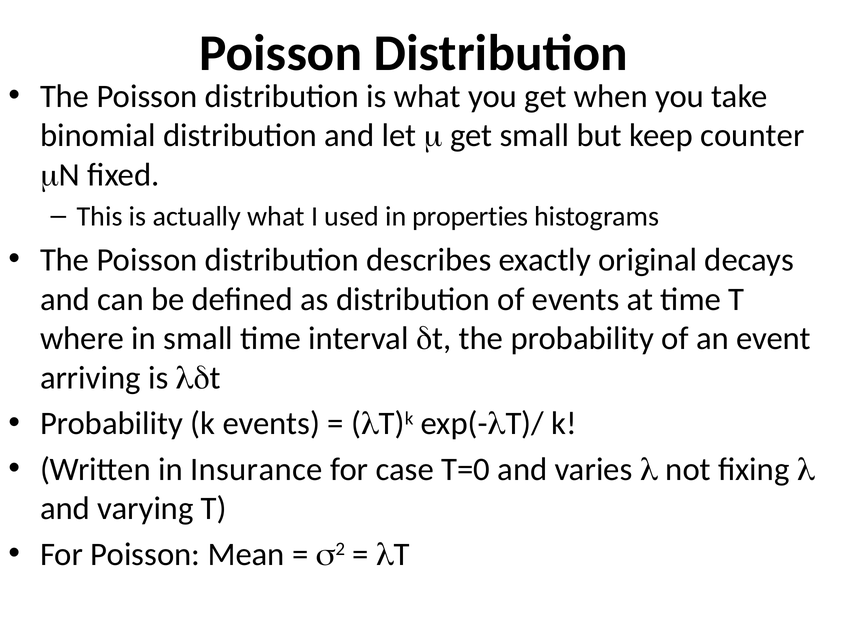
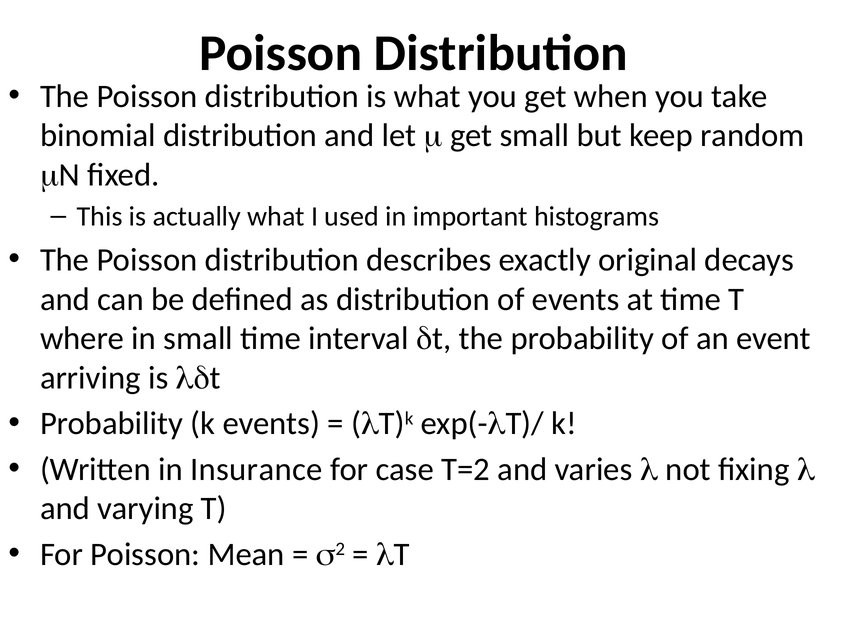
counter: counter -> random
properties: properties -> important
T=0: T=0 -> T=2
